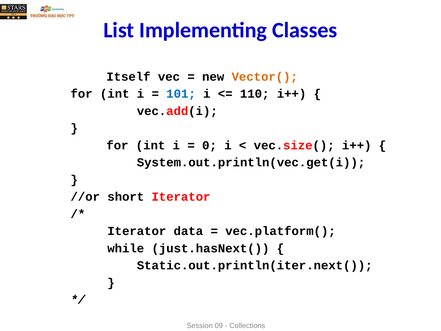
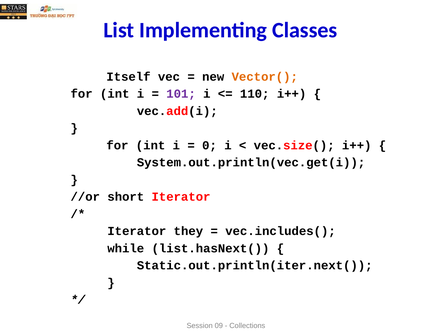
101 colour: blue -> purple
data: data -> they
vec.platform(: vec.platform( -> vec.includes(
just.hasNext(: just.hasNext( -> list.hasNext(
